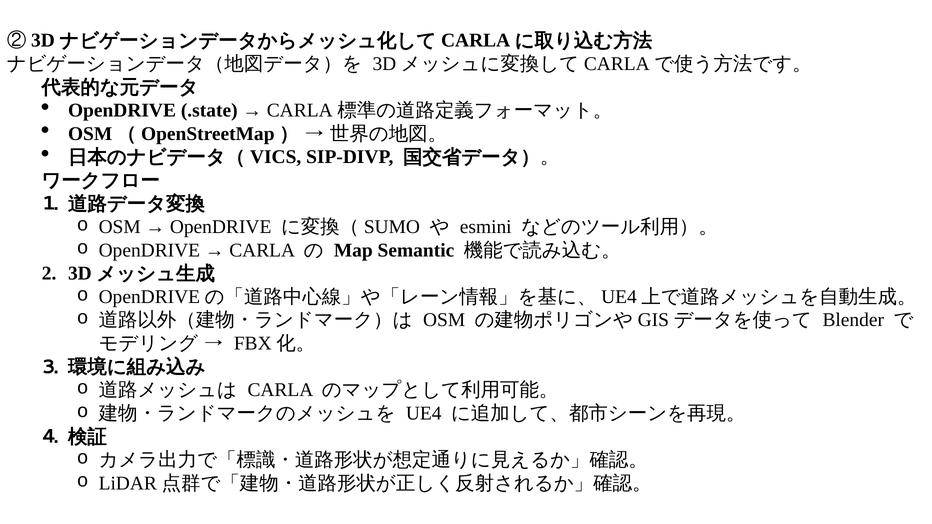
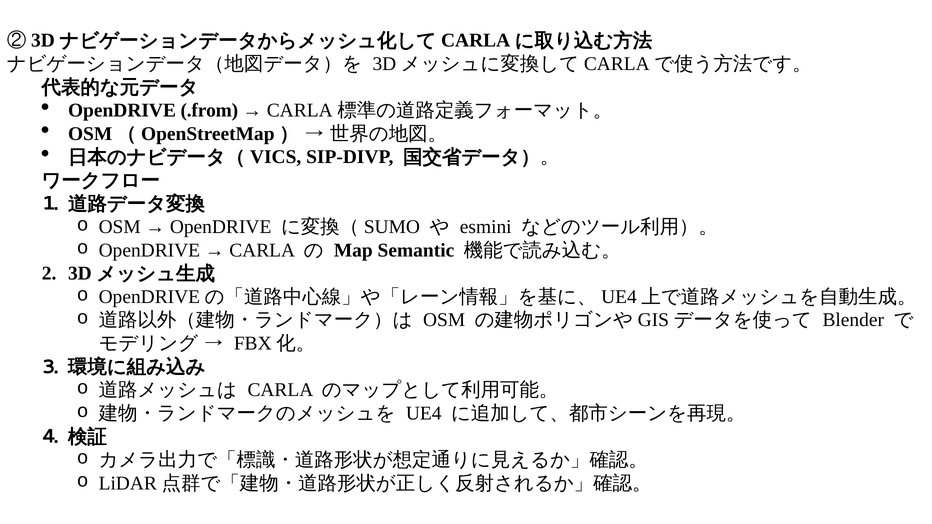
.state: .state -> .from
